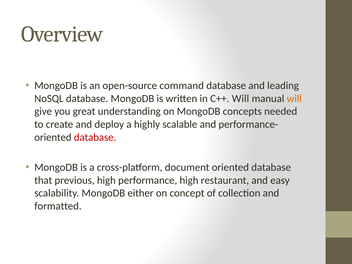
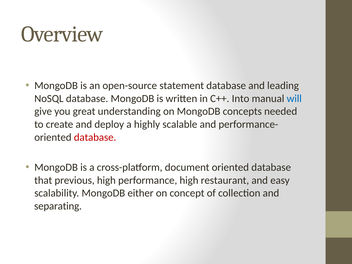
command: command -> statement
C++ Will: Will -> Into
will at (294, 99) colour: orange -> blue
formatted: formatted -> separating
